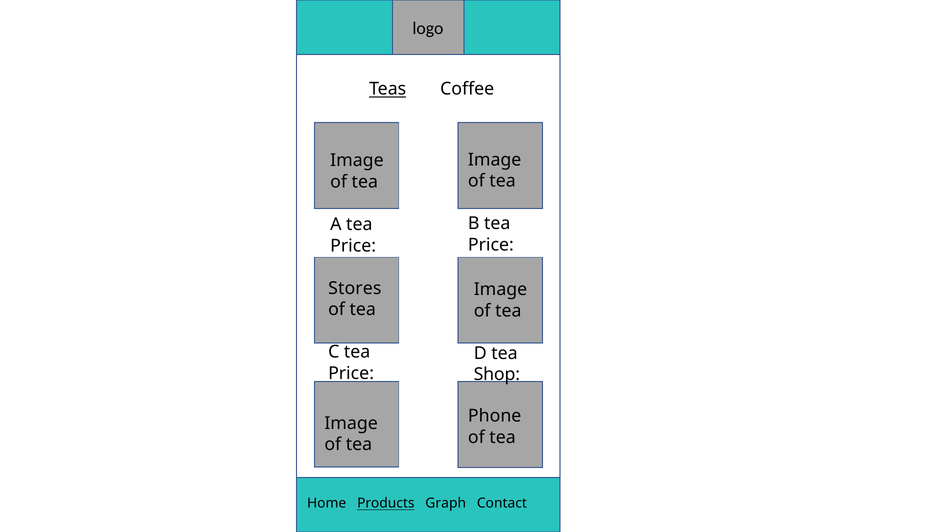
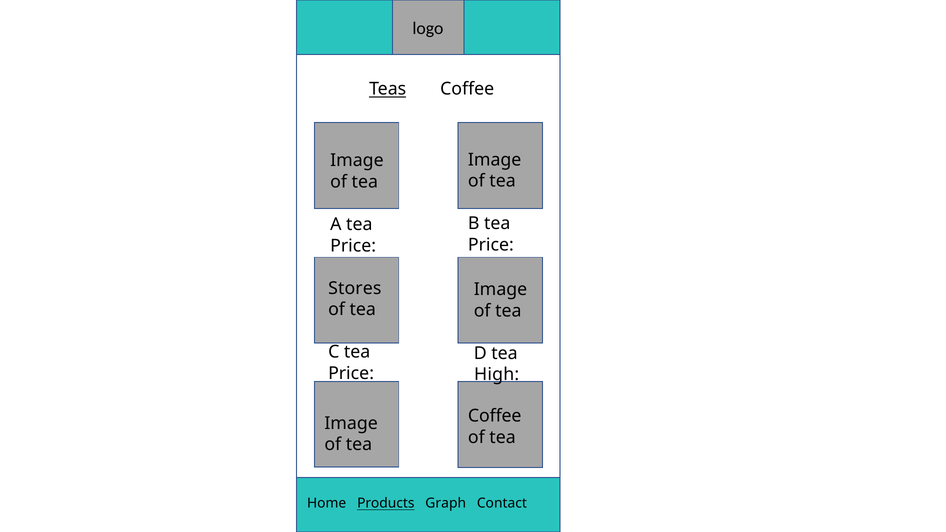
Shop: Shop -> High
Phone at (495, 416): Phone -> Coffee
